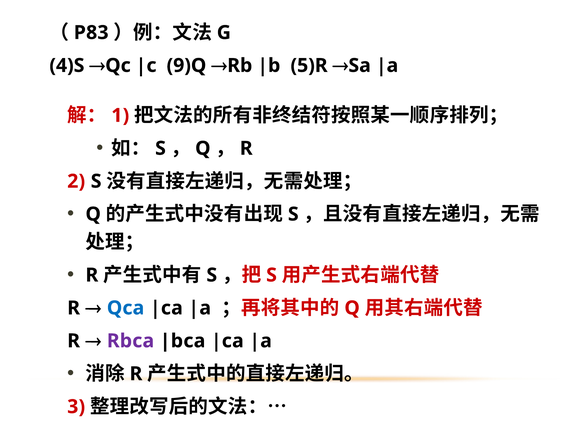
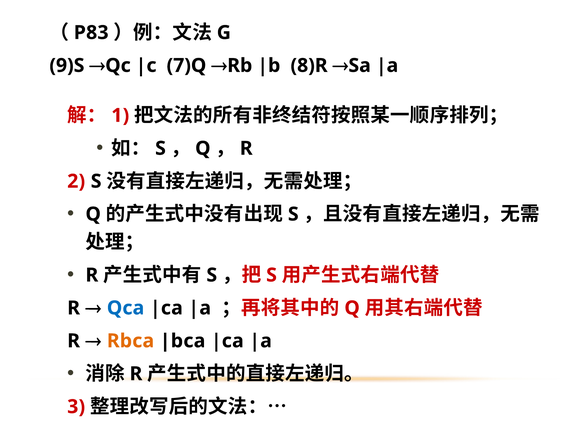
4)S: 4)S -> 9)S
9)Q: 9)Q -> 7)Q
5)R: 5)R -> 8)R
Rbca colour: purple -> orange
